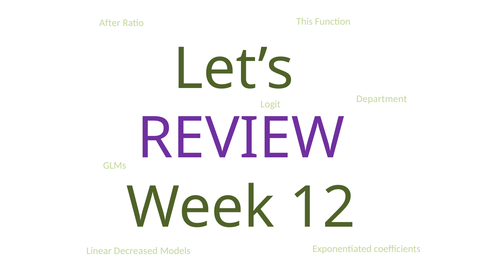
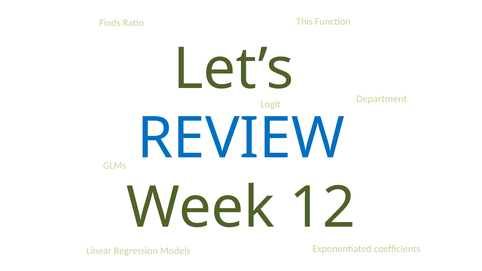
After: After -> Finds
REVIEW colour: purple -> blue
Decreased: Decreased -> Regression
